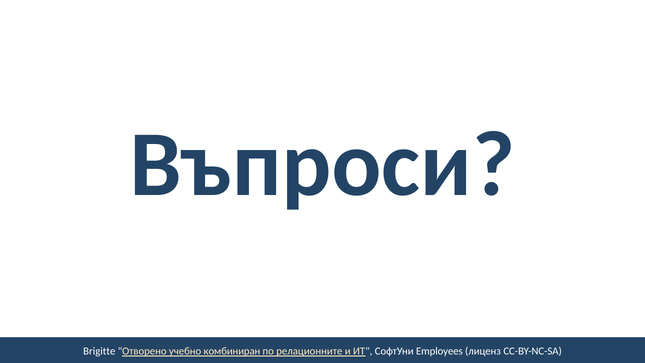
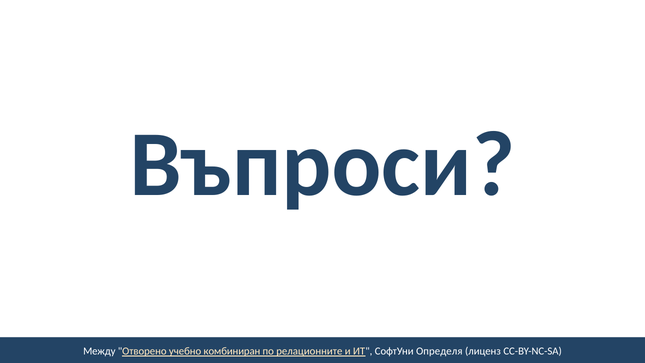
Brigitte: Brigitte -> Между
Employees: Employees -> Определя
